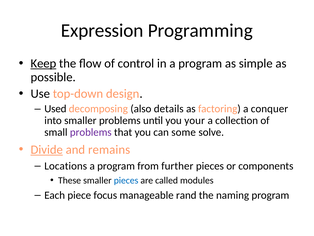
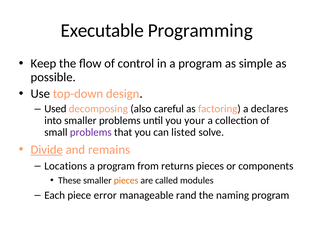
Expression: Expression -> Executable
Keep underline: present -> none
details: details -> careful
conquer: conquer -> declares
some: some -> listed
further: further -> returns
pieces at (126, 180) colour: blue -> orange
focus: focus -> error
